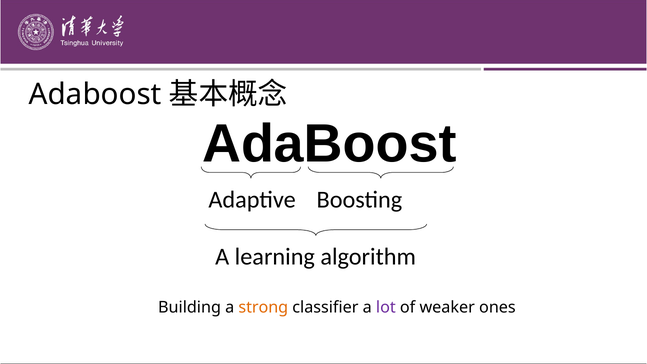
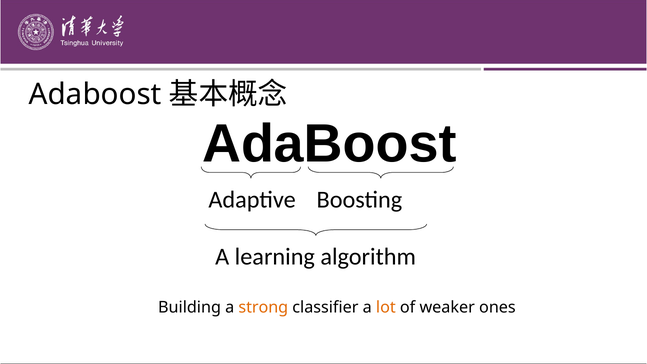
lot colour: purple -> orange
